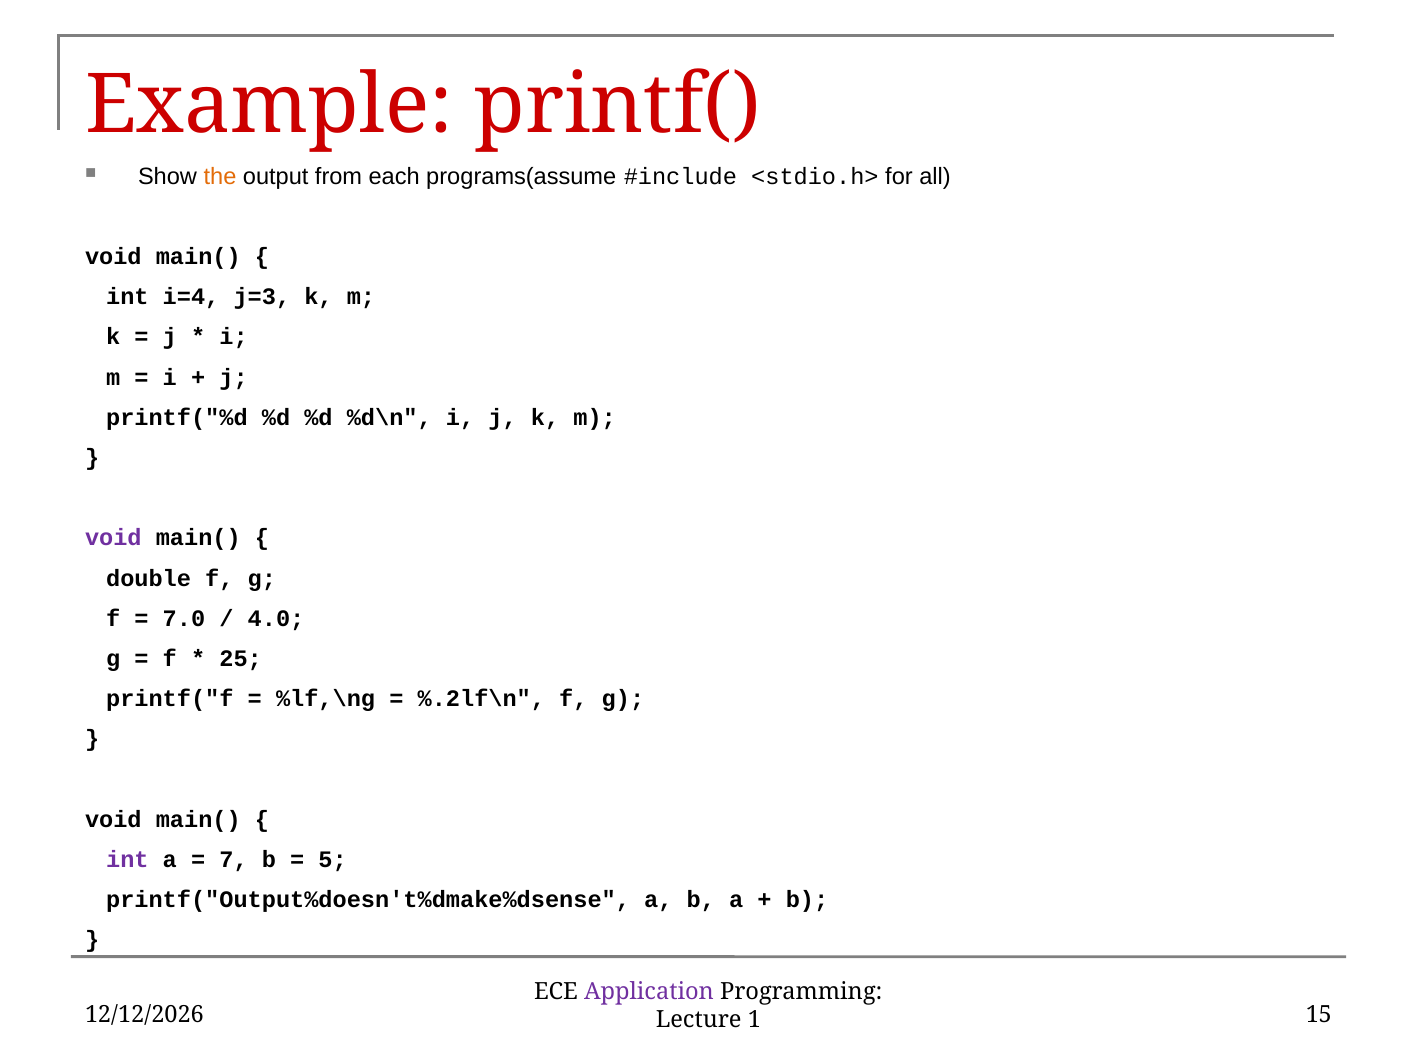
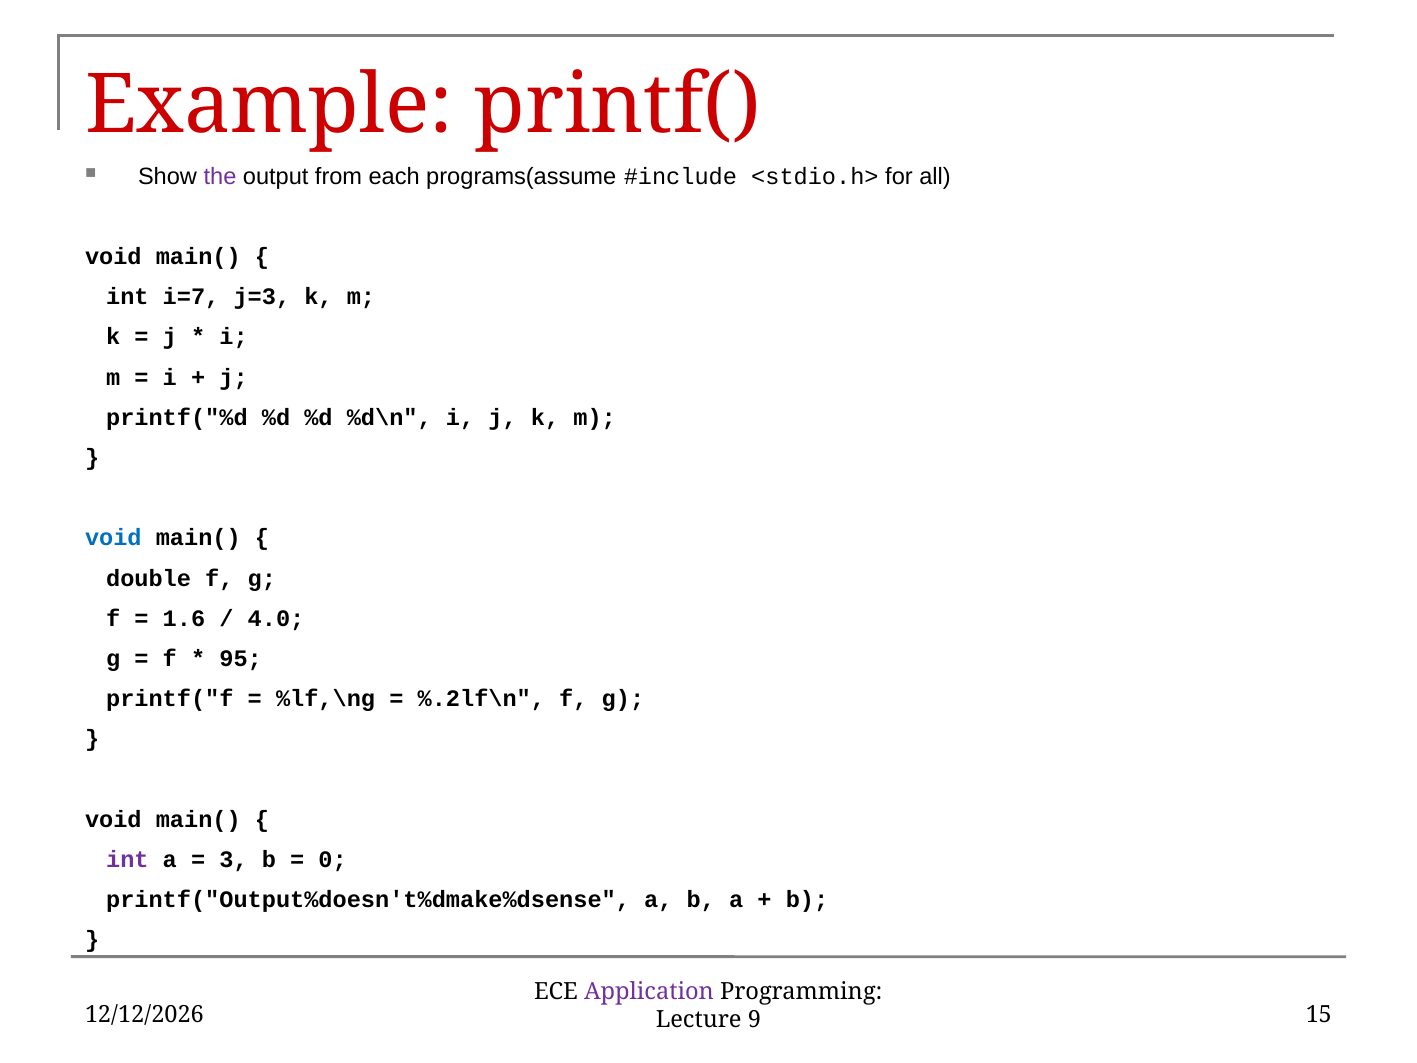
the colour: orange -> purple
i=4: i=4 -> i=7
void at (113, 538) colour: purple -> blue
7.0: 7.0 -> 1.6
25: 25 -> 95
7: 7 -> 3
5: 5 -> 0
1: 1 -> 9
